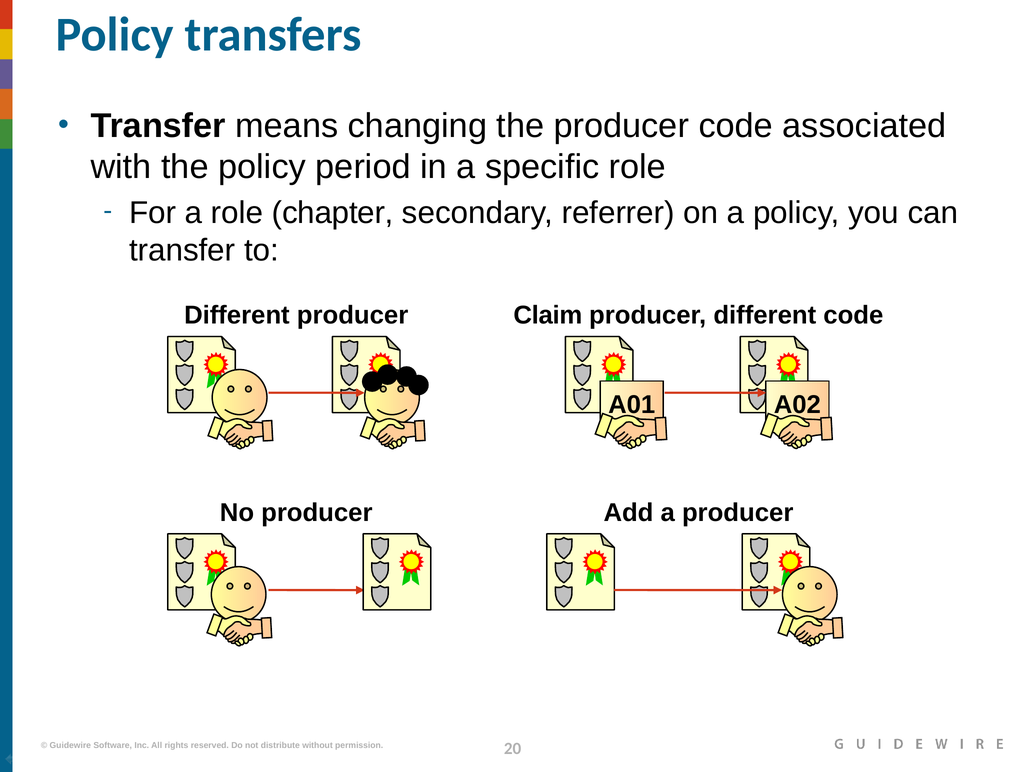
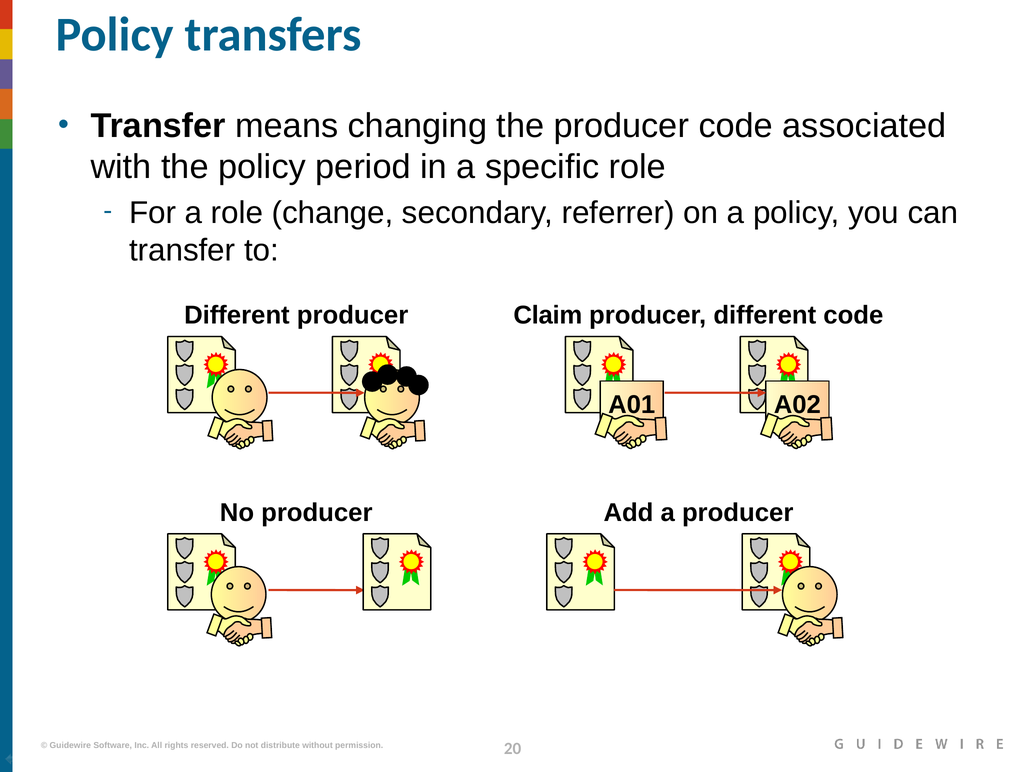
chapter: chapter -> change
